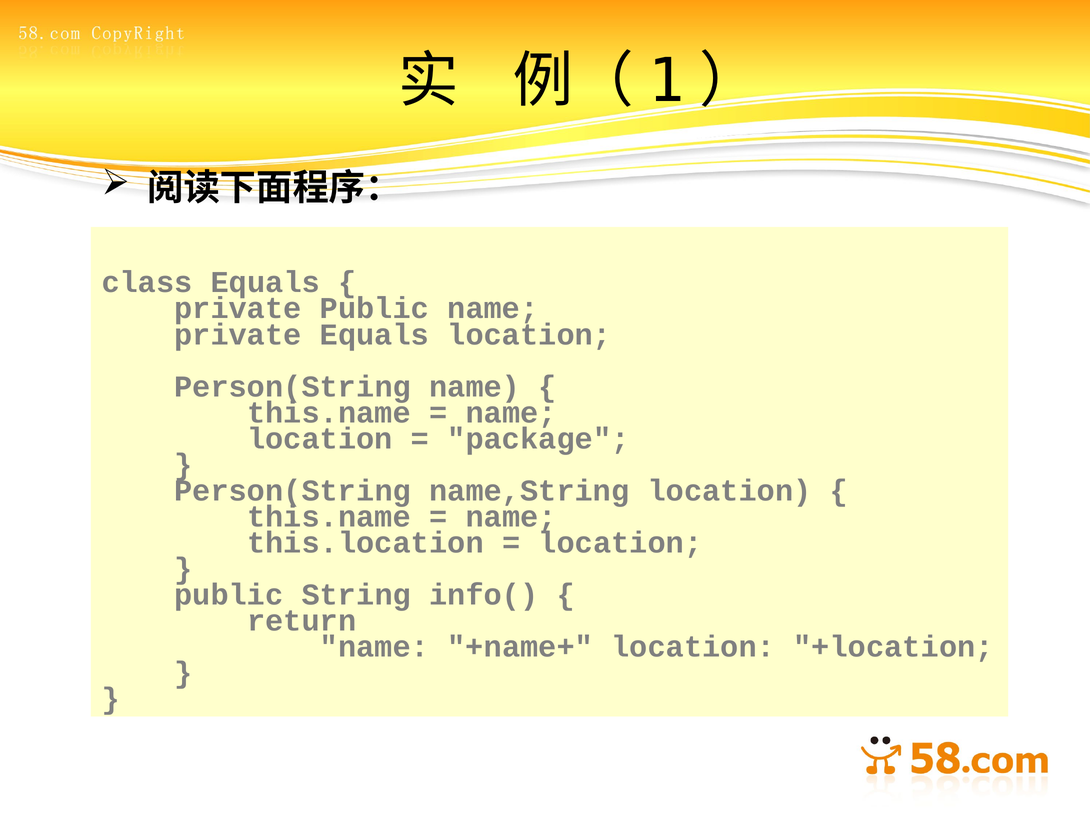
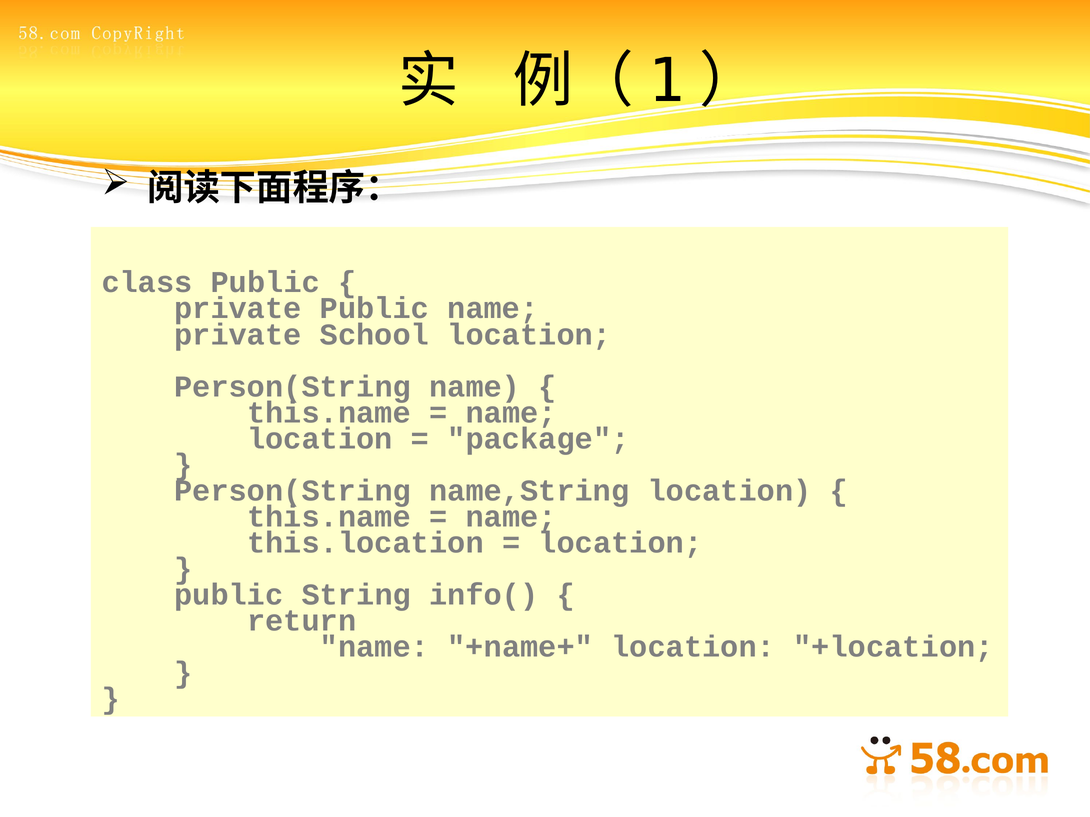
class Equals: Equals -> Public
private Equals: Equals -> School
